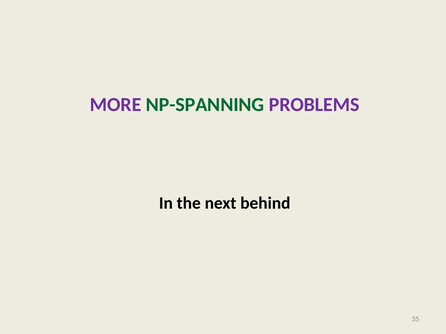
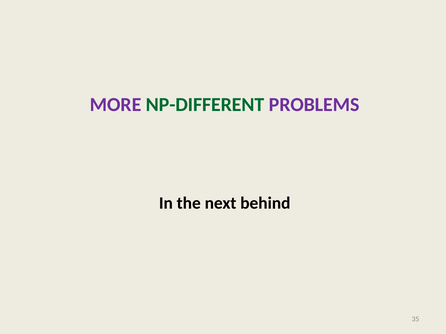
NP-SPANNING: NP-SPANNING -> NP-DIFFERENT
